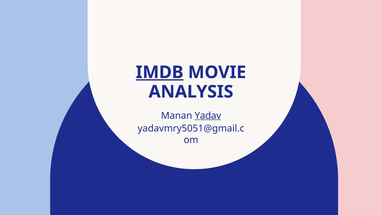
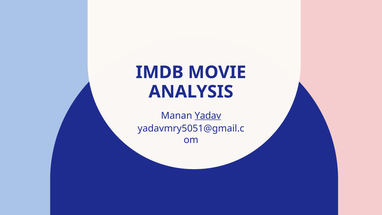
IMDB underline: present -> none
